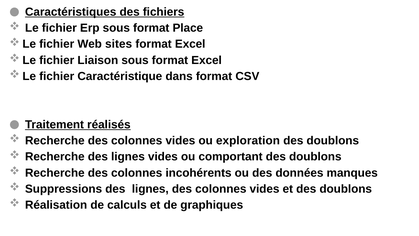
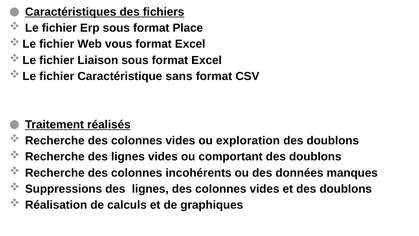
sites: sites -> vous
dans: dans -> sans
